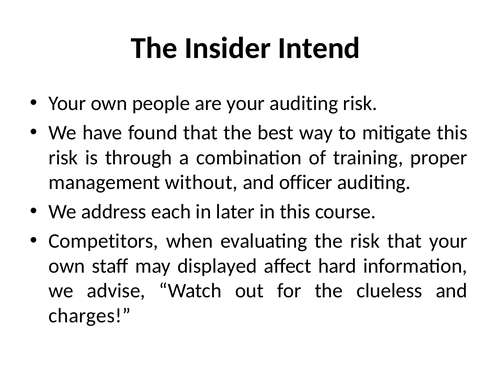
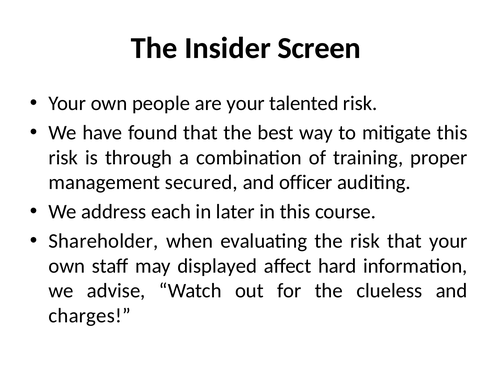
Intend: Intend -> Screen
your auditing: auditing -> talented
without: without -> secured
Competitors: Competitors -> Shareholder
